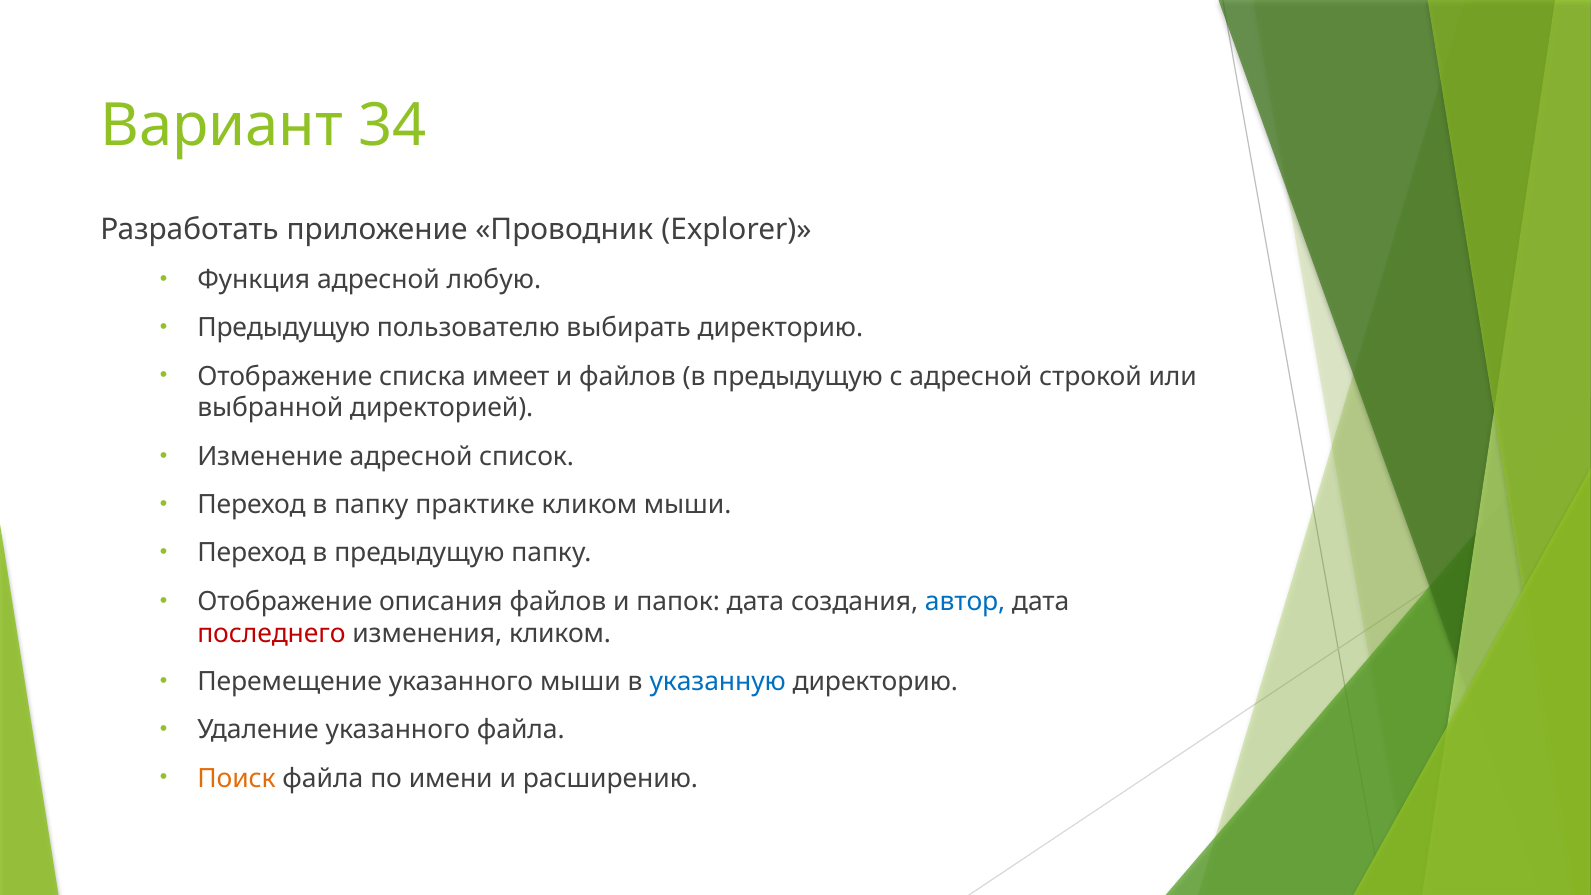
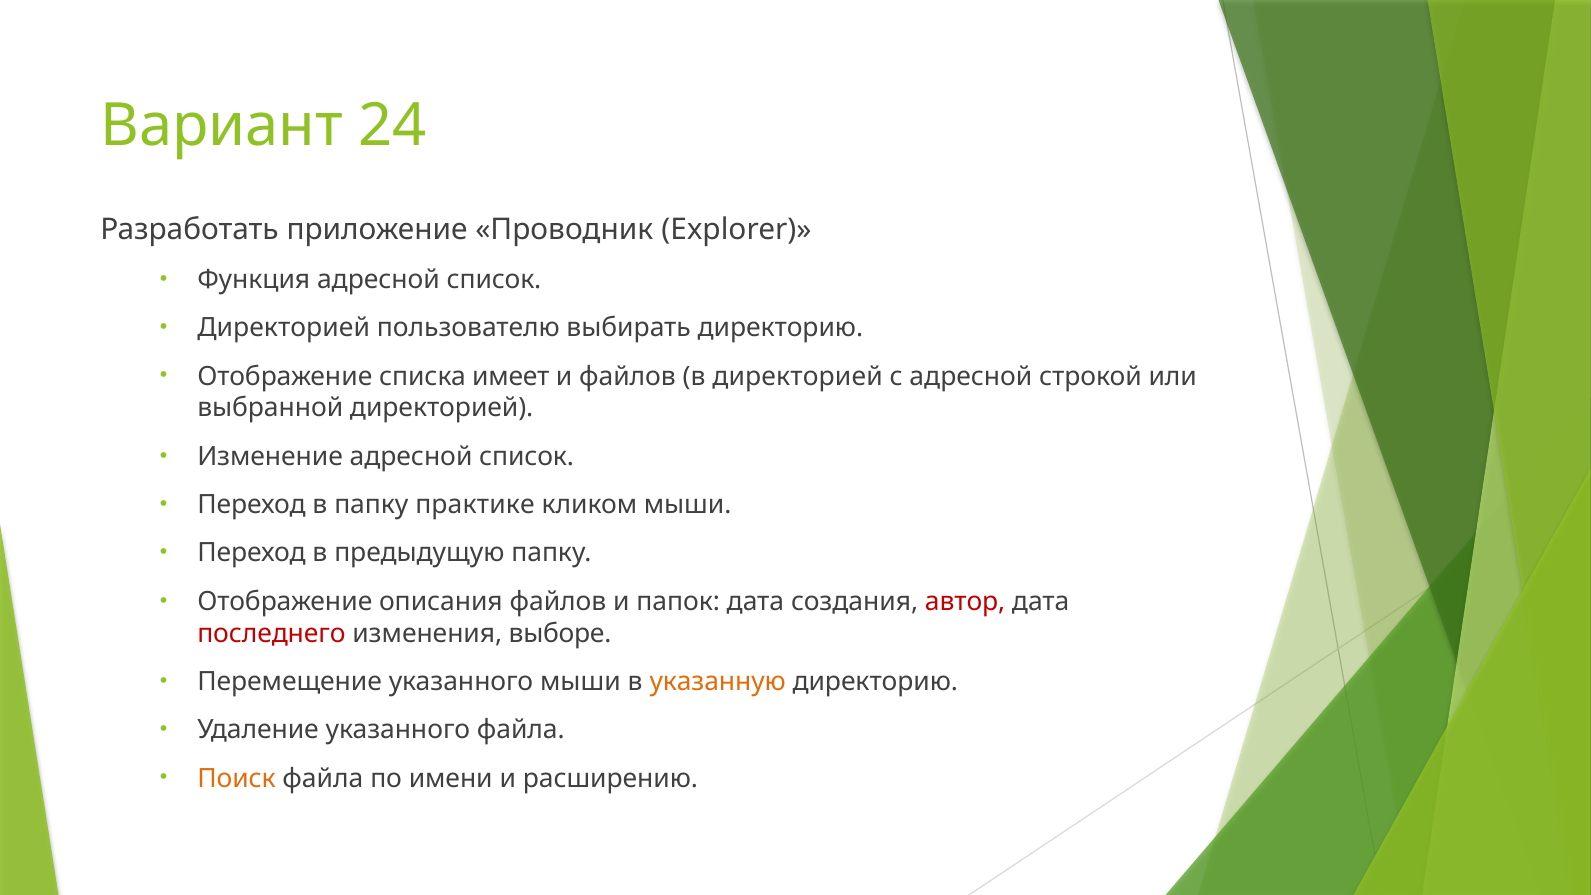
34: 34 -> 24
Функция адресной любую: любую -> список
Предыдущую at (284, 328): Предыдущую -> Директорией
файлов в предыдущую: предыдущую -> директорией
автор colour: blue -> red
изменения кликом: кликом -> выборе
указанную colour: blue -> orange
